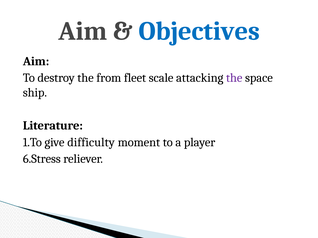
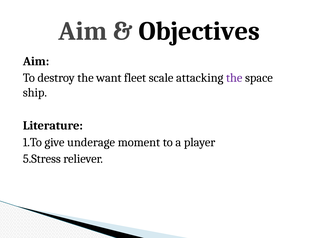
Objectives colour: blue -> black
from: from -> want
difficulty: difficulty -> underage
6.Stress: 6.Stress -> 5.Stress
